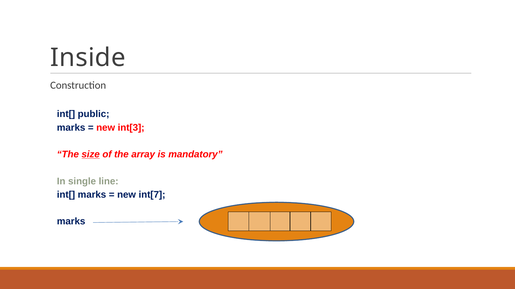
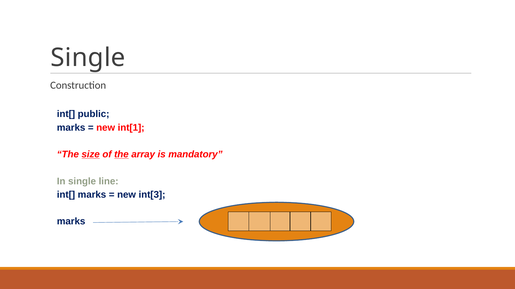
Inside at (88, 58): Inside -> Single
int[3: int[3 -> int[1
the at (121, 155) underline: none -> present
int[7: int[7 -> int[3
